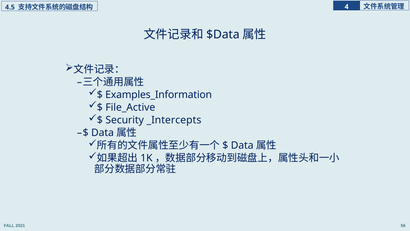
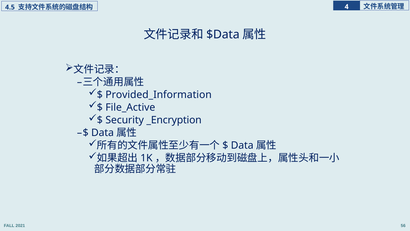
Examples_Information: Examples_Information -> Provided_Information
_Intercepts: _Intercepts -> _Encryption
